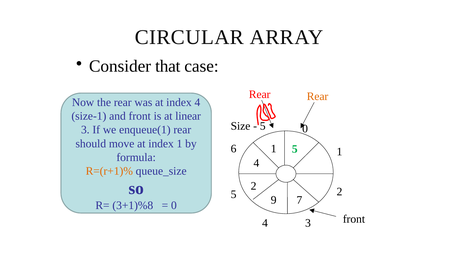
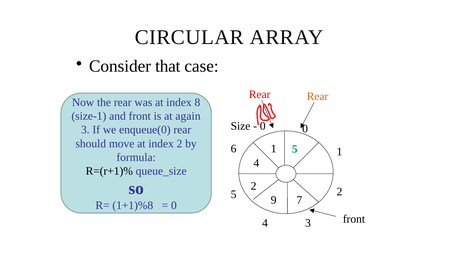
index 4: 4 -> 8
linear: linear -> again
5 at (263, 126): 5 -> 0
enqueue(1: enqueue(1 -> enqueue(0
index 1: 1 -> 2
R=(r+1)% colour: orange -> black
3+1)%8: 3+1)%8 -> 1+1)%8
